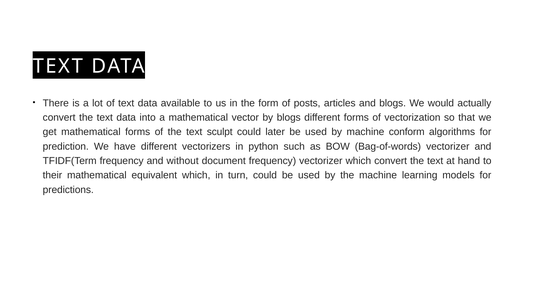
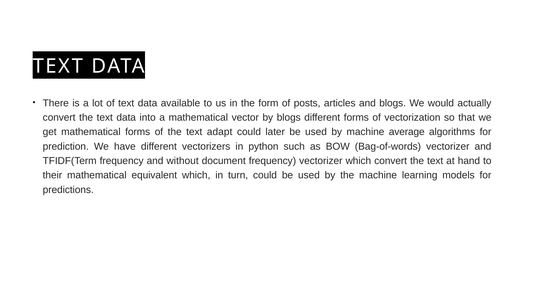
sculpt: sculpt -> adapt
conform: conform -> average
